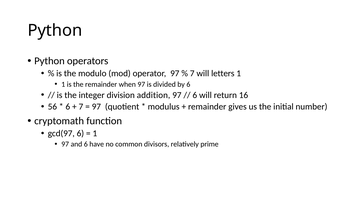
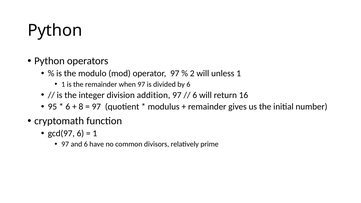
7 at (192, 73): 7 -> 2
letters: letters -> unless
56: 56 -> 95
7 at (81, 107): 7 -> 8
